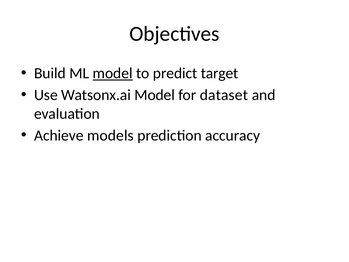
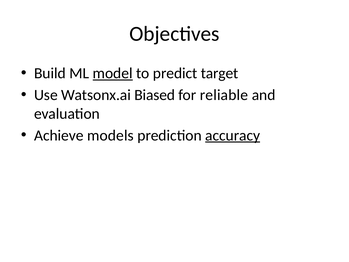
Watsonx.ai Model: Model -> Biased
dataset: dataset -> reliable
accuracy underline: none -> present
